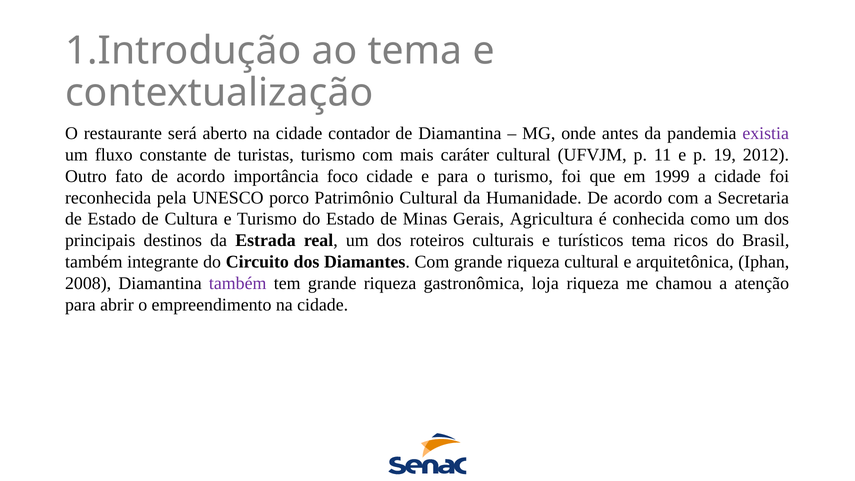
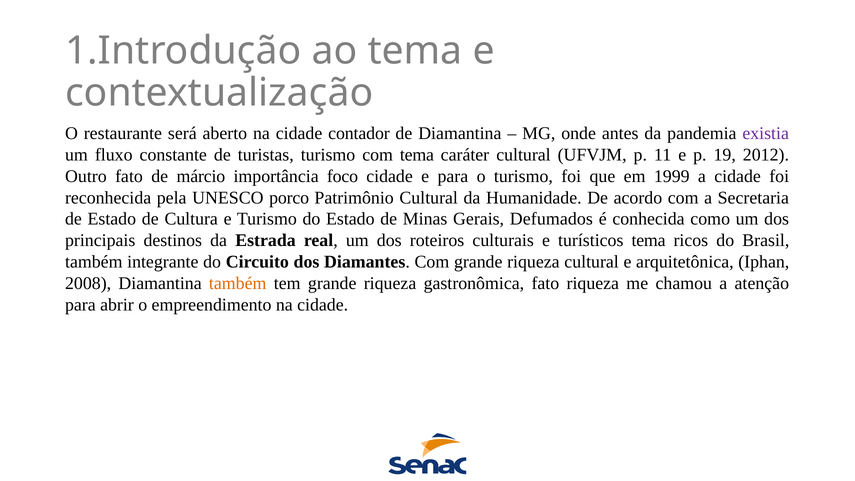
com mais: mais -> tema
fato de acordo: acordo -> márcio
Agricultura: Agricultura -> Defumados
também at (238, 283) colour: purple -> orange
gastronômica loja: loja -> fato
